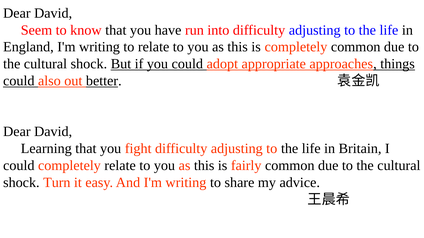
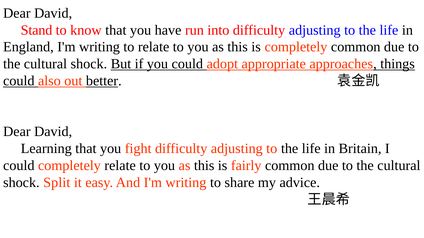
Seem: Seem -> Stand
Turn: Turn -> Split
